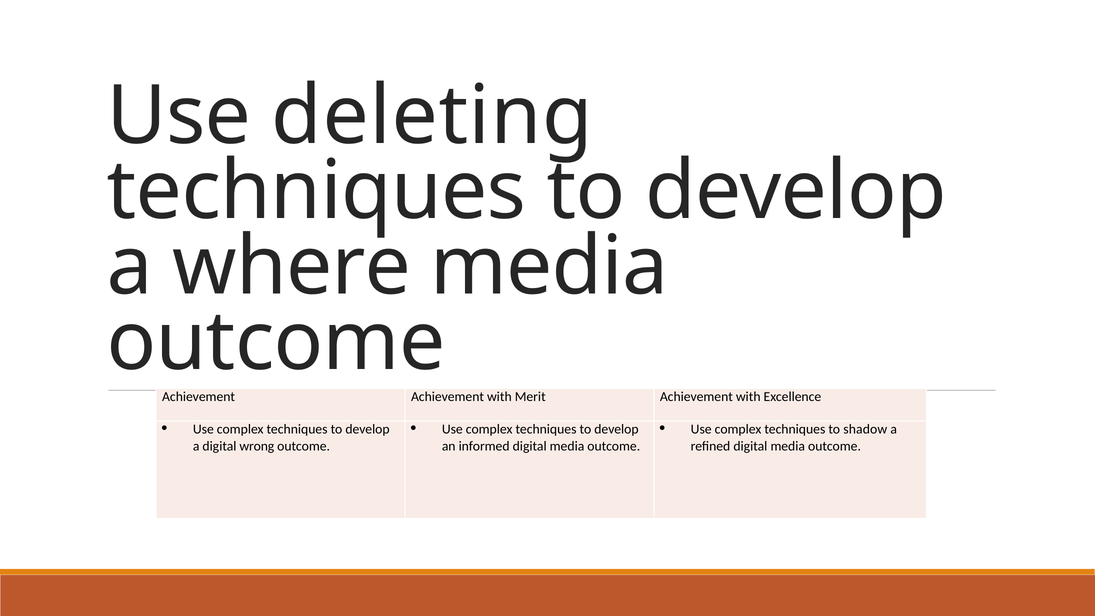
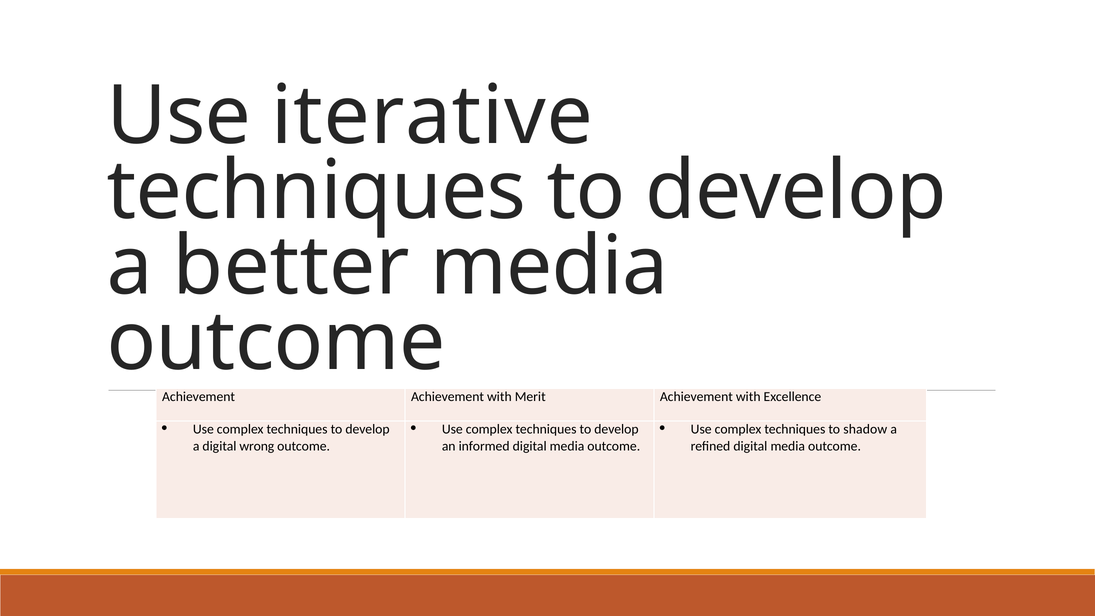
deleting: deleting -> iterative
where: where -> better
